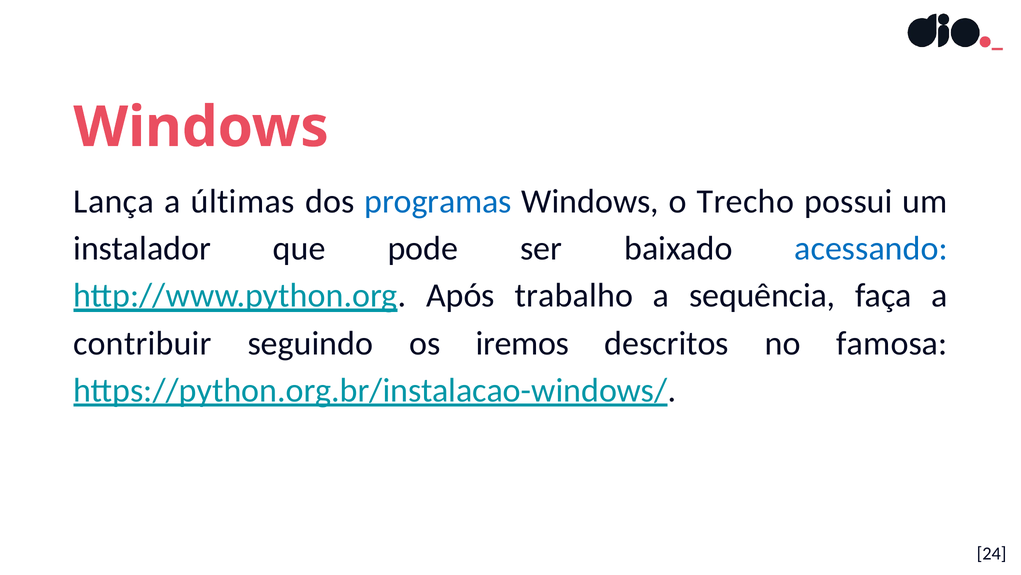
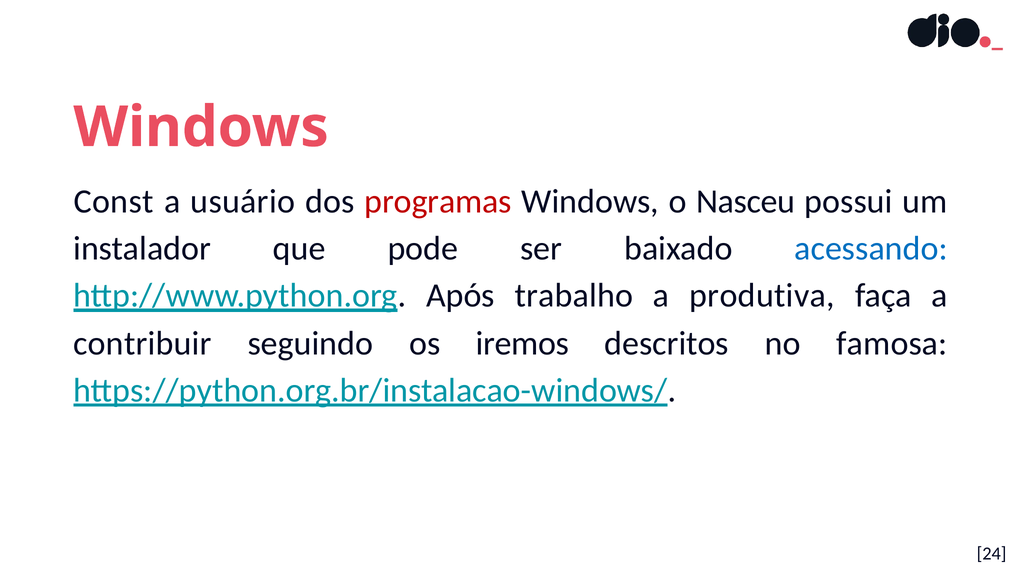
Lança: Lança -> Const
últimas: últimas -> usuário
programas colour: blue -> red
Trecho: Trecho -> Nasceu
sequência: sequência -> produtiva
